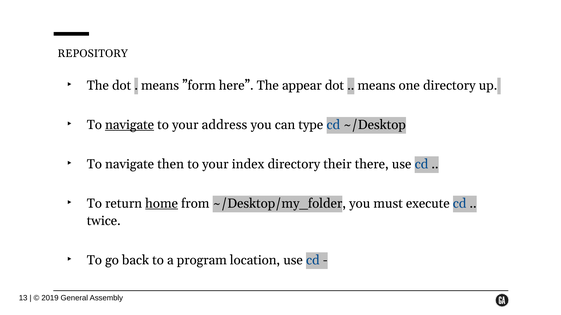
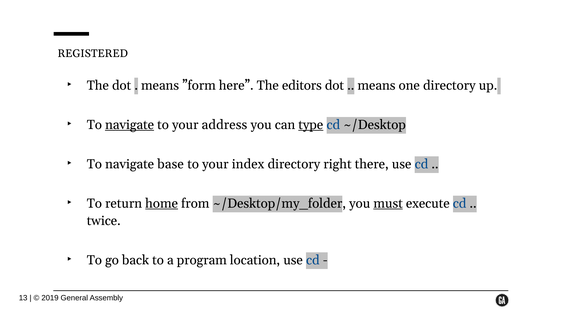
REPOSITORY: REPOSITORY -> REGISTERED
appear: appear -> editors
type underline: none -> present
then: then -> base
their: their -> right
must underline: none -> present
